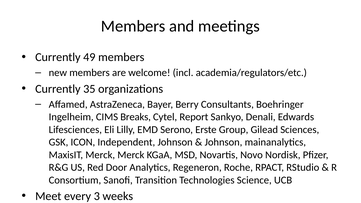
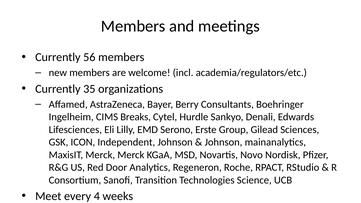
49: 49 -> 56
Report: Report -> Hurdle
3: 3 -> 4
